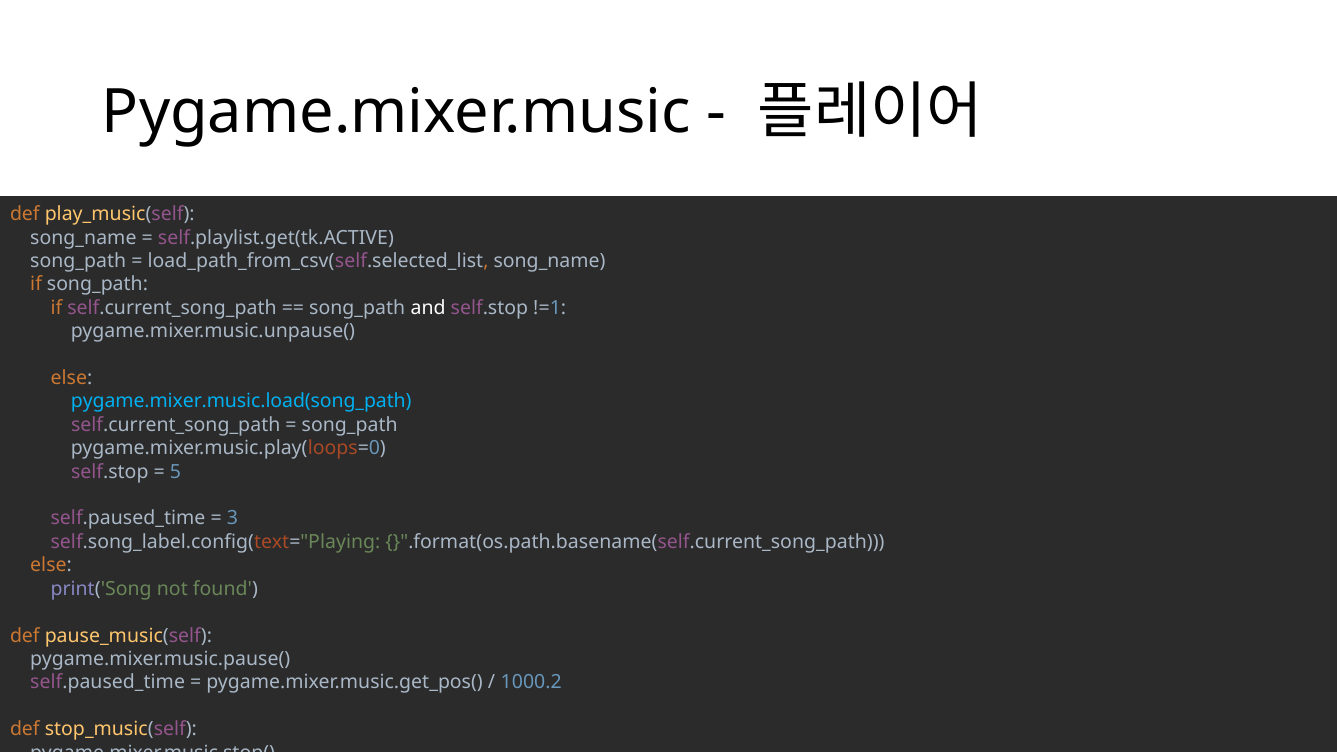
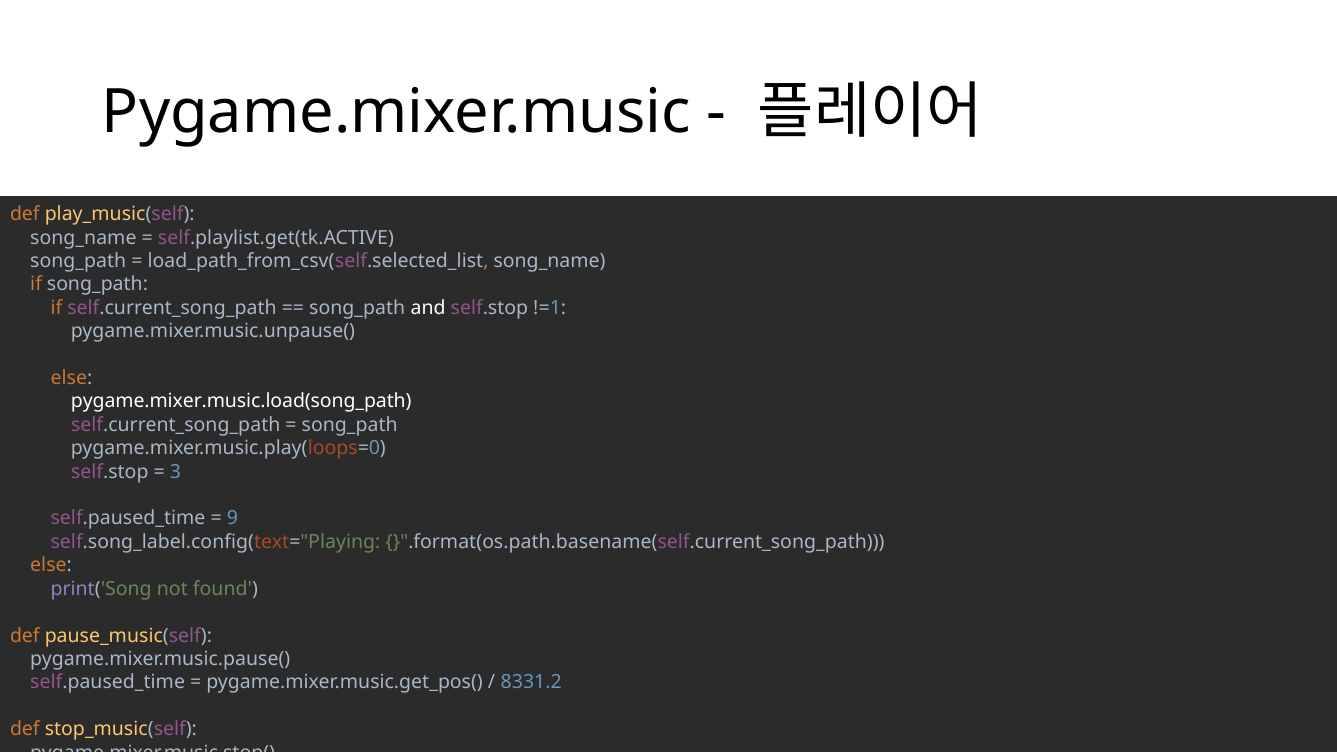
pygame.mixer.music.load(song_path colour: light blue -> white
5: 5 -> 3
3: 3 -> 9
1000.2: 1000.2 -> 8331.2
